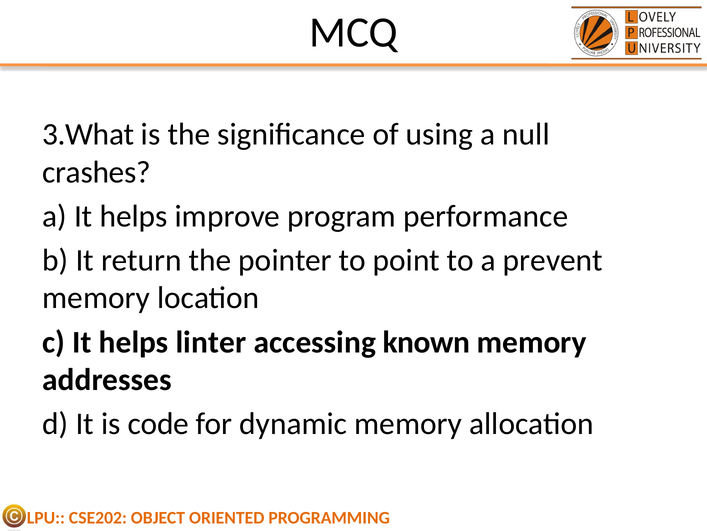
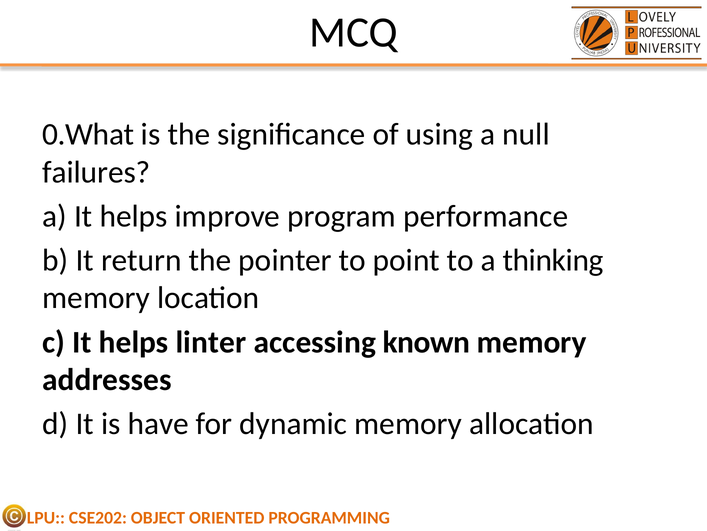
3.What: 3.What -> 0.What
crashes: crashes -> failures
prevent: prevent -> thinking
code: code -> have
